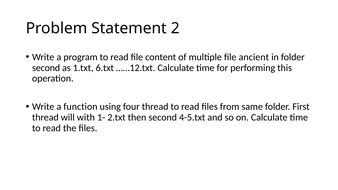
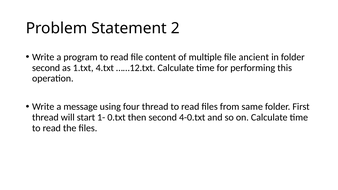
6.txt: 6.txt -> 4.txt
function: function -> message
with: with -> start
2.txt: 2.txt -> 0.txt
4-5.txt: 4-5.txt -> 4-0.txt
